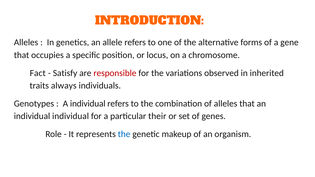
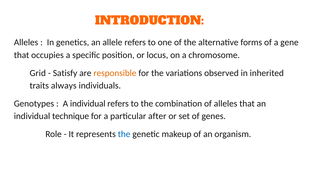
Fact: Fact -> Grid
responsible colour: red -> orange
individual individual: individual -> technique
their: their -> after
